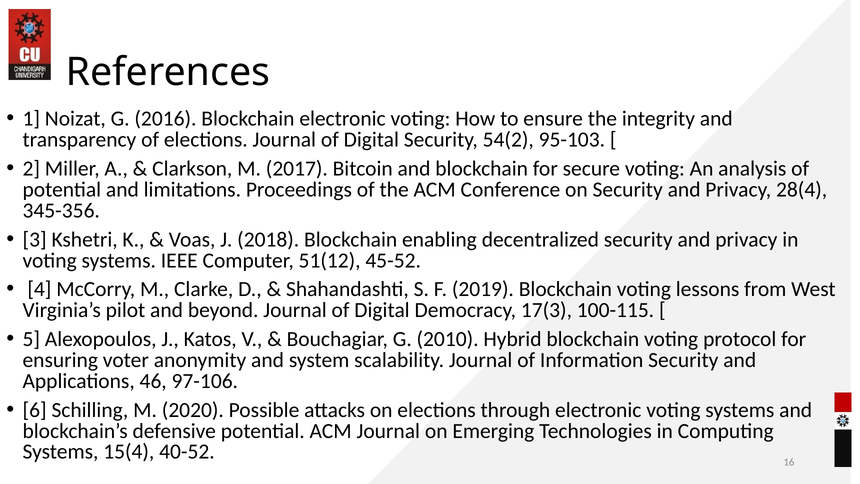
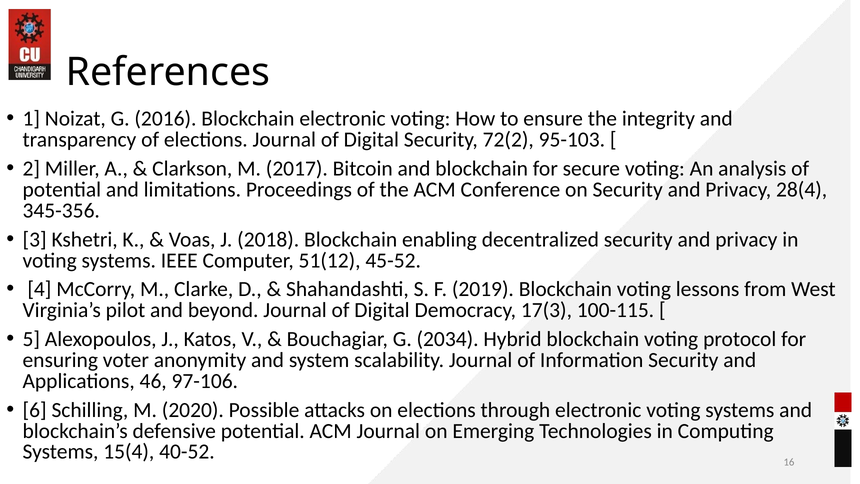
54(2: 54(2 -> 72(2
2010: 2010 -> 2034
